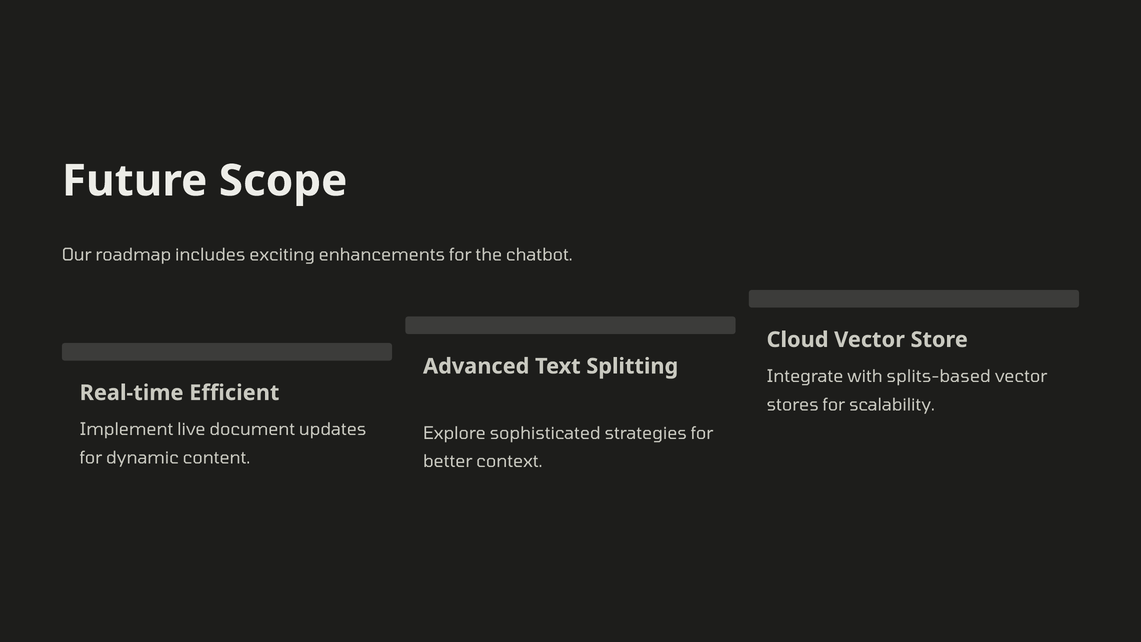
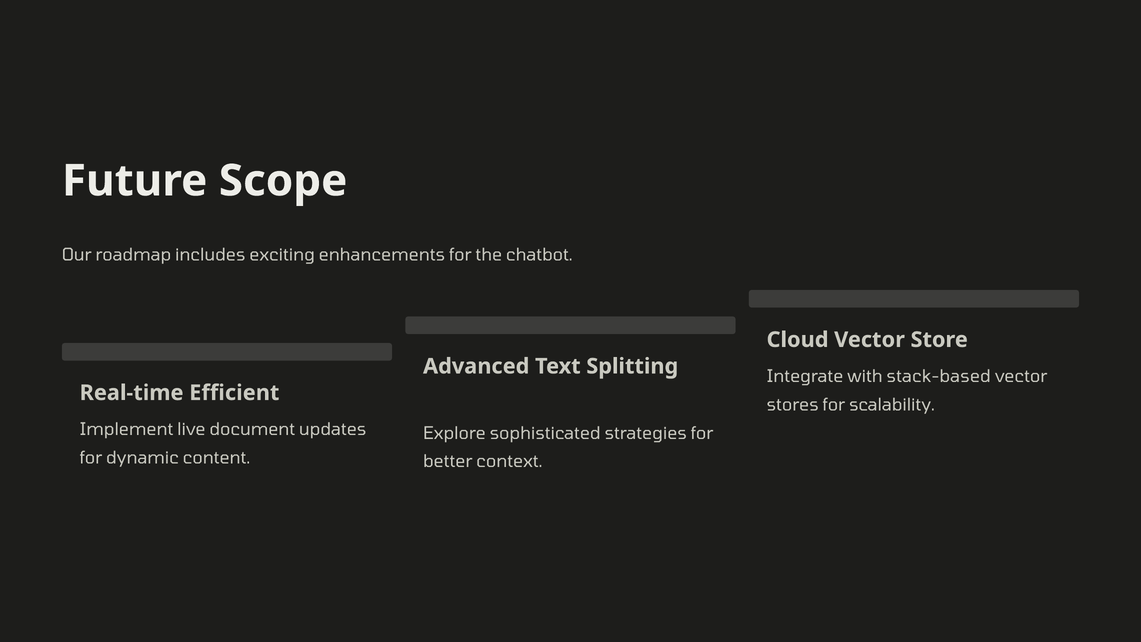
splits-based: splits-based -> stack-based
